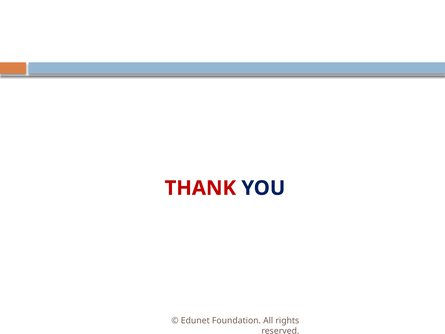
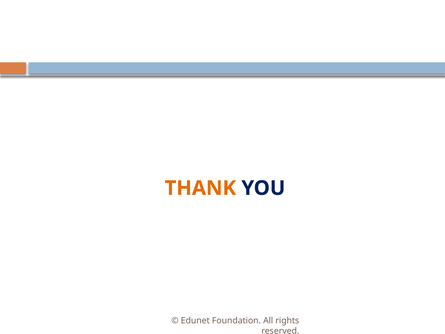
THANK colour: red -> orange
